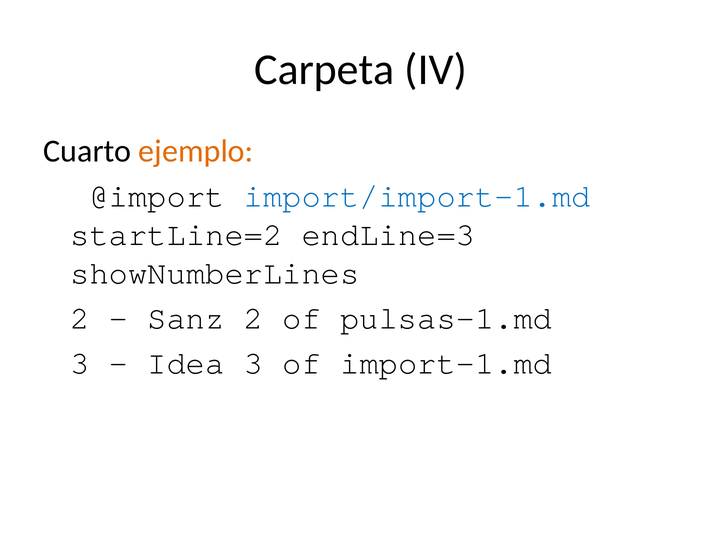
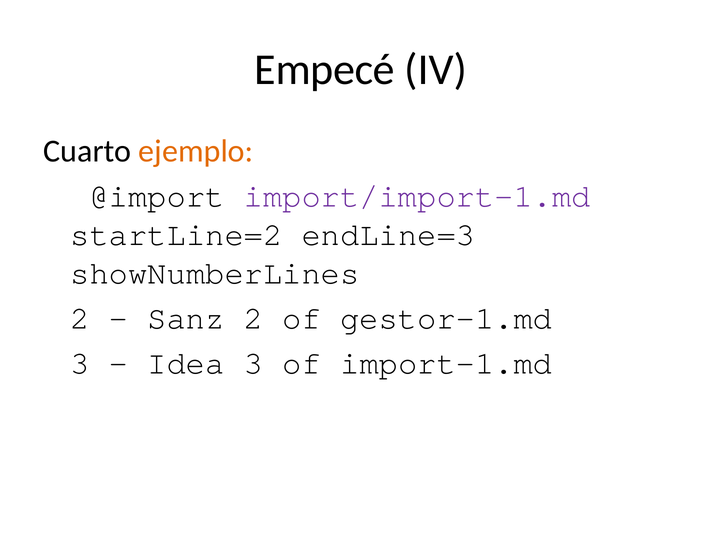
Carpeta: Carpeta -> Empecé
import/import-1.md colour: blue -> purple
pulsas-1.md: pulsas-1.md -> gestor-1.md
